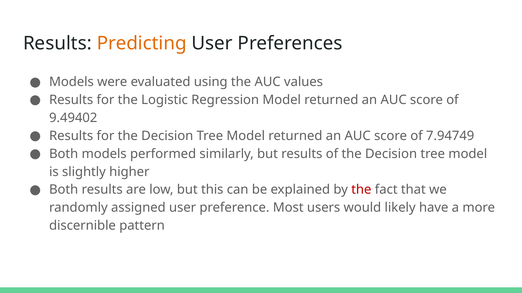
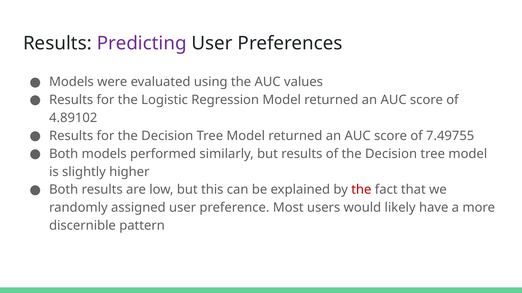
Predicting colour: orange -> purple
9.49402: 9.49402 -> 4.89102
7.94749: 7.94749 -> 7.49755
